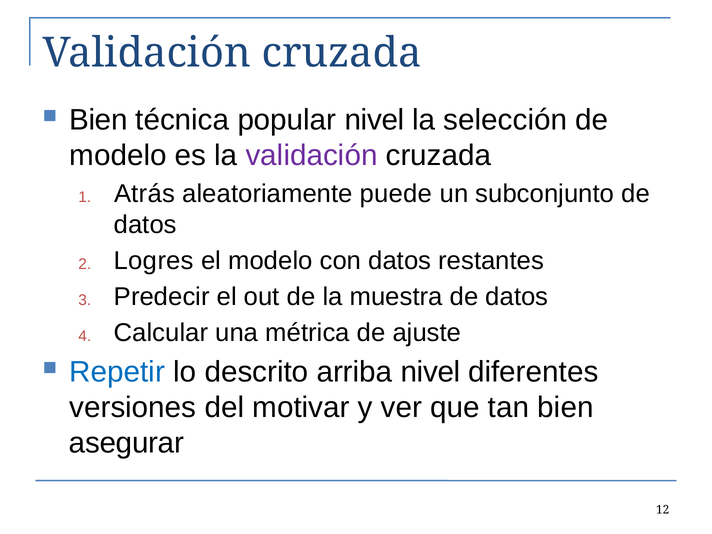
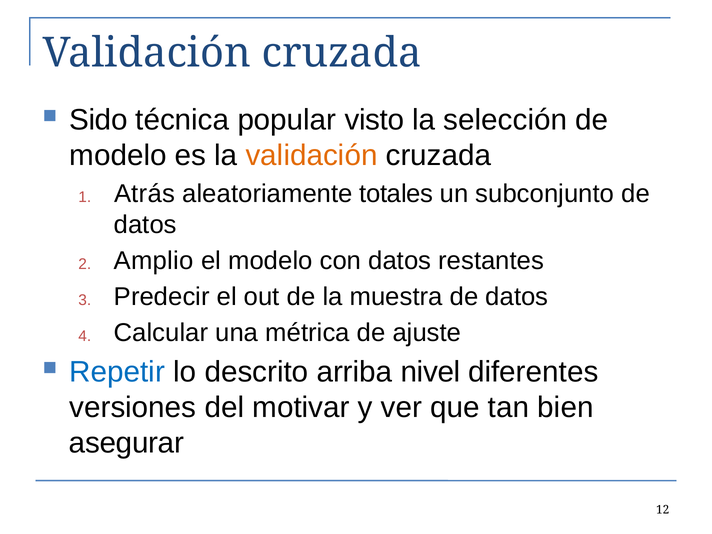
Bien at (98, 120): Bien -> Sido
popular nivel: nivel -> visto
validación at (312, 156) colour: purple -> orange
puede: puede -> totales
Logres: Logres -> Amplio
